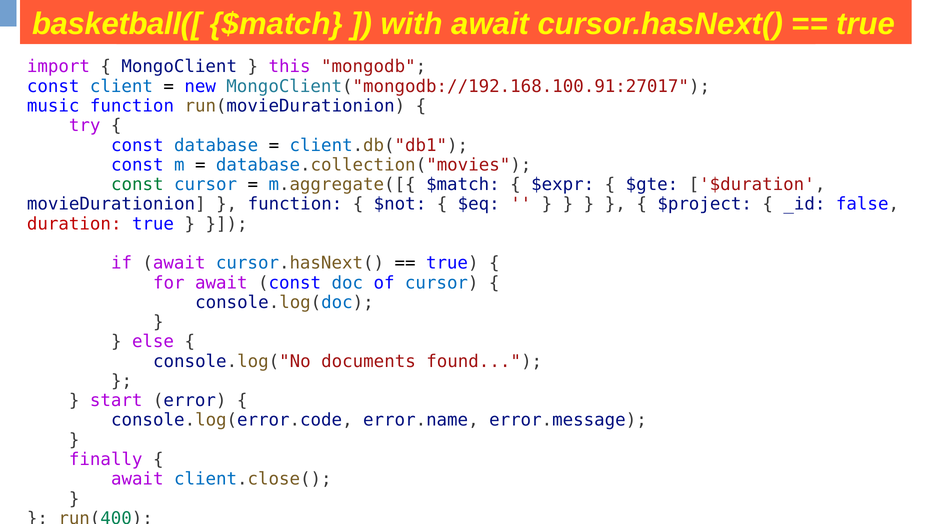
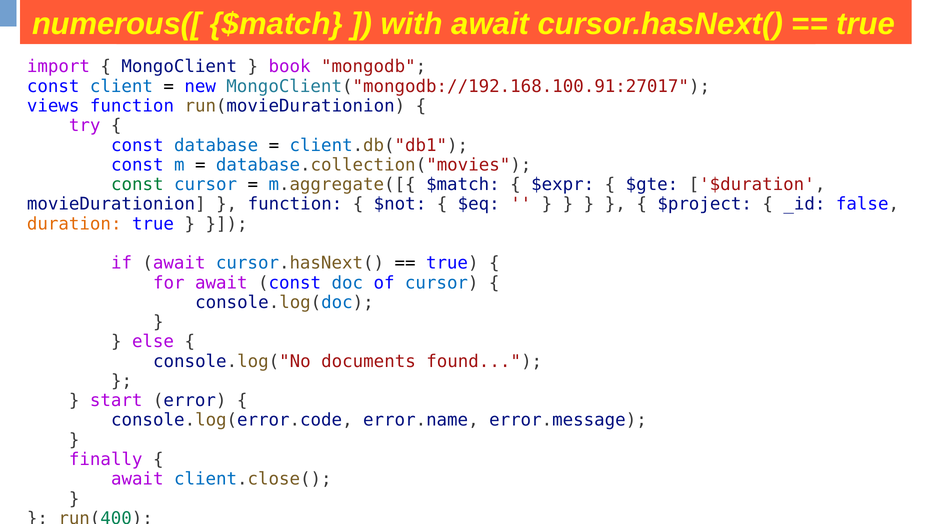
basketball([: basketball([ -> numerous([
this: this -> book
music: music -> views
duration colour: red -> orange
